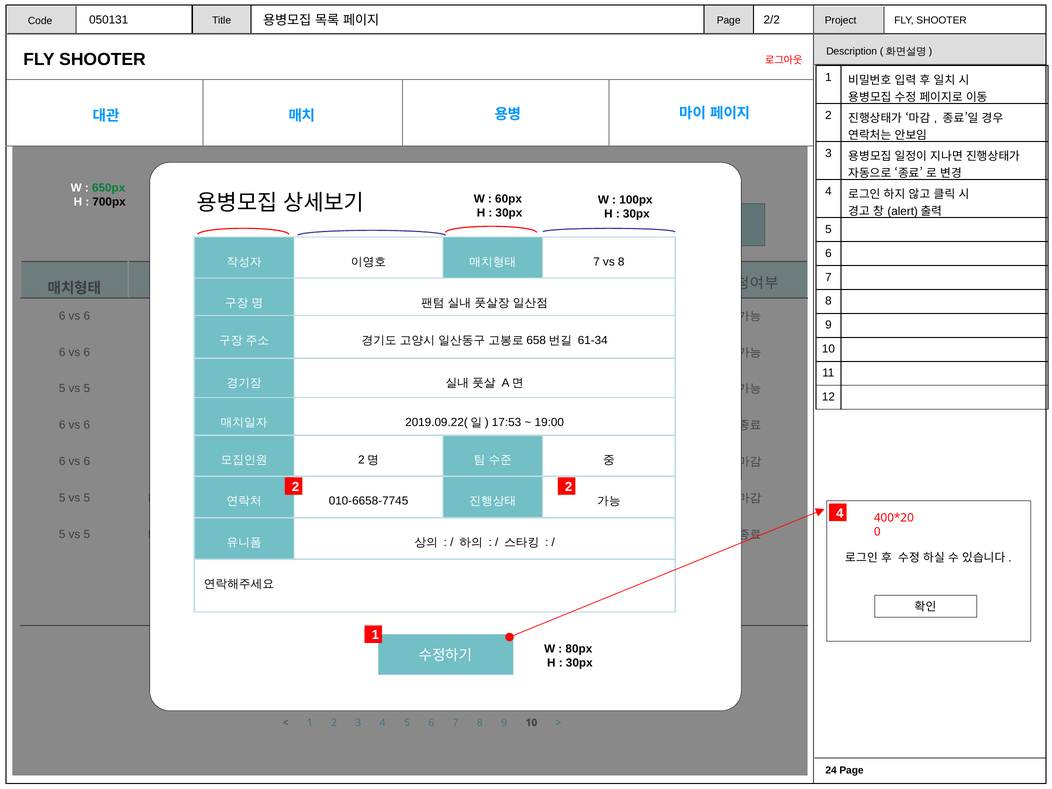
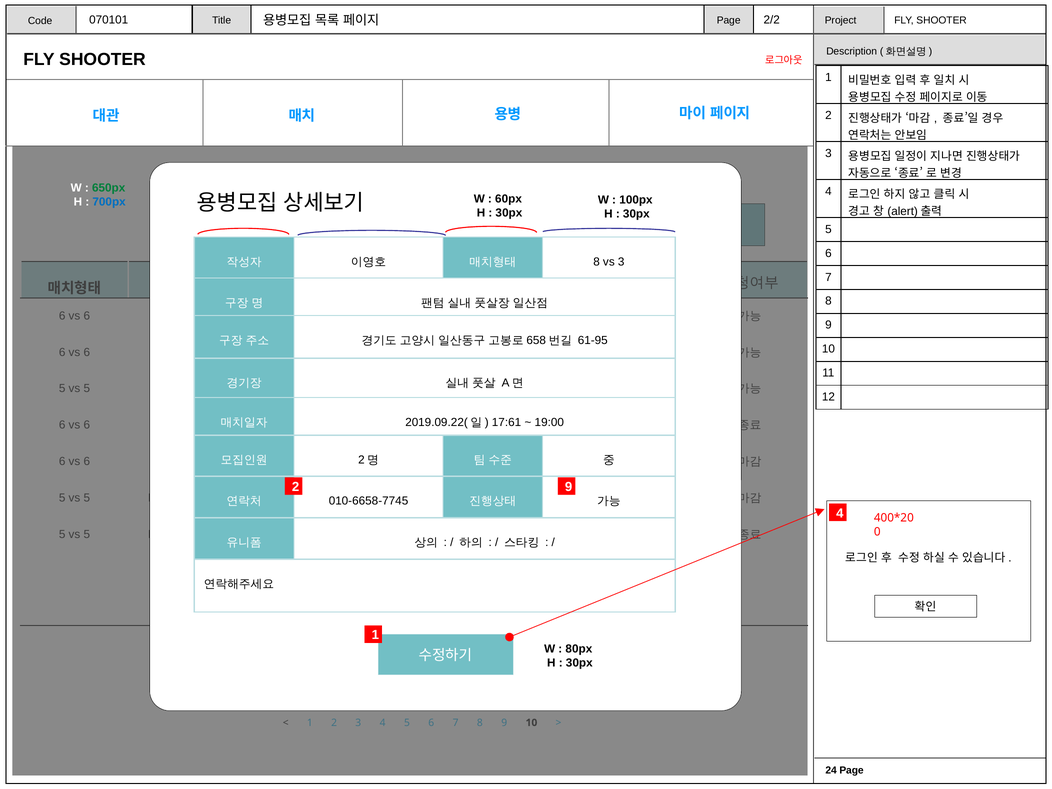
050131: 050131 -> 070101
700px colour: black -> blue
7 at (597, 262): 7 -> 8
vs 8: 8 -> 3
61-34: 61-34 -> 61-95
17:53: 17:53 -> 17:61
2 2: 2 -> 9
